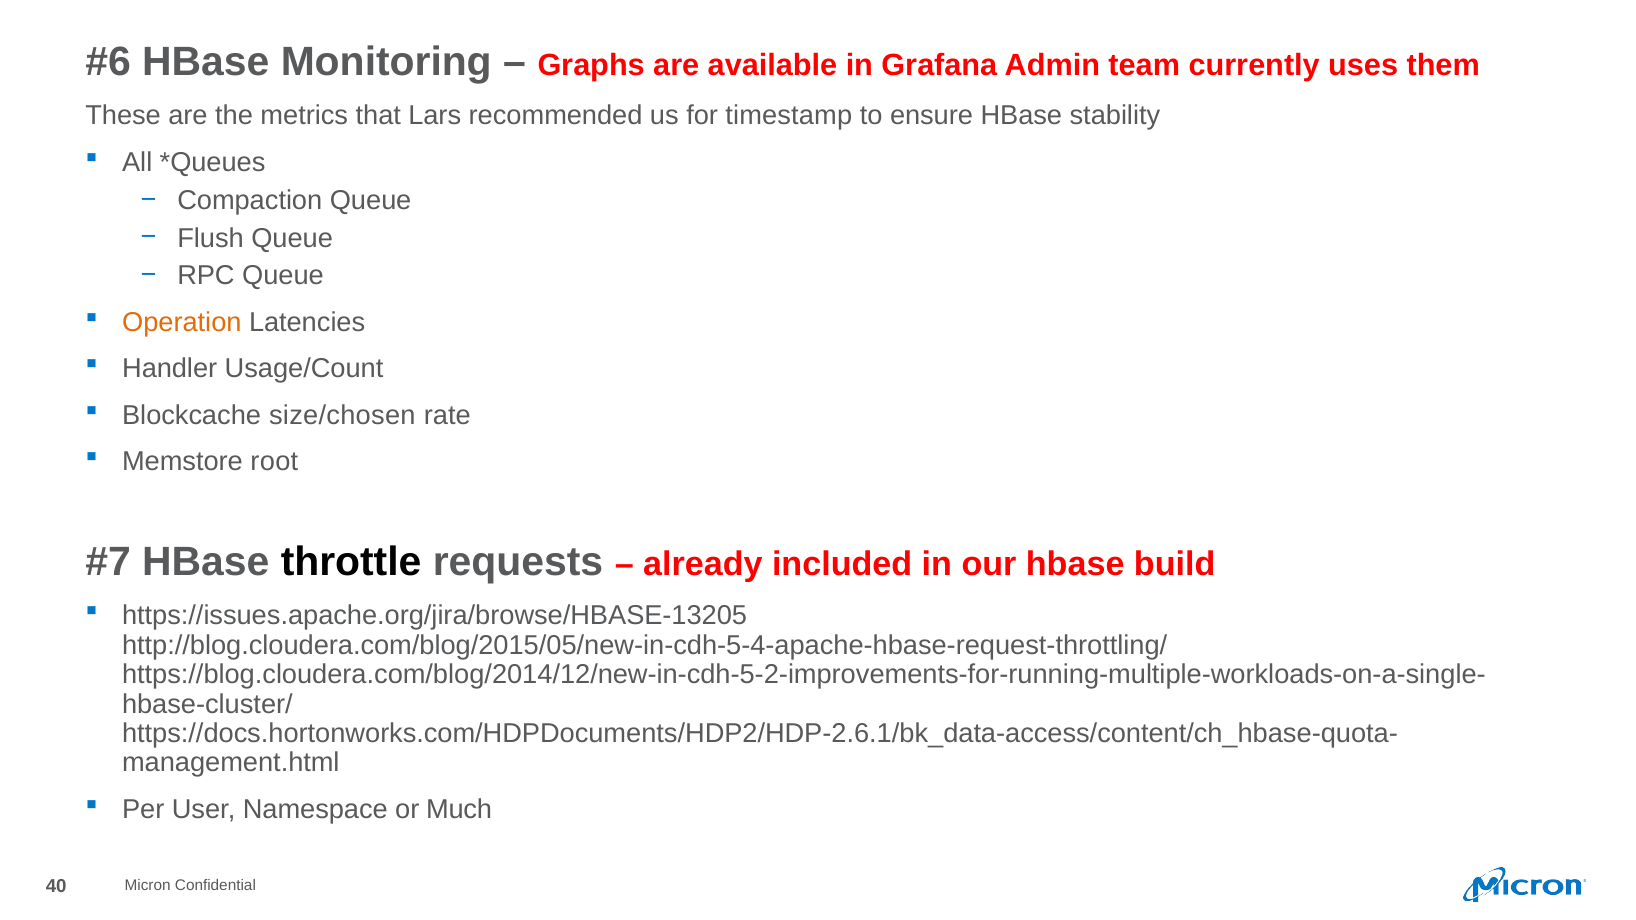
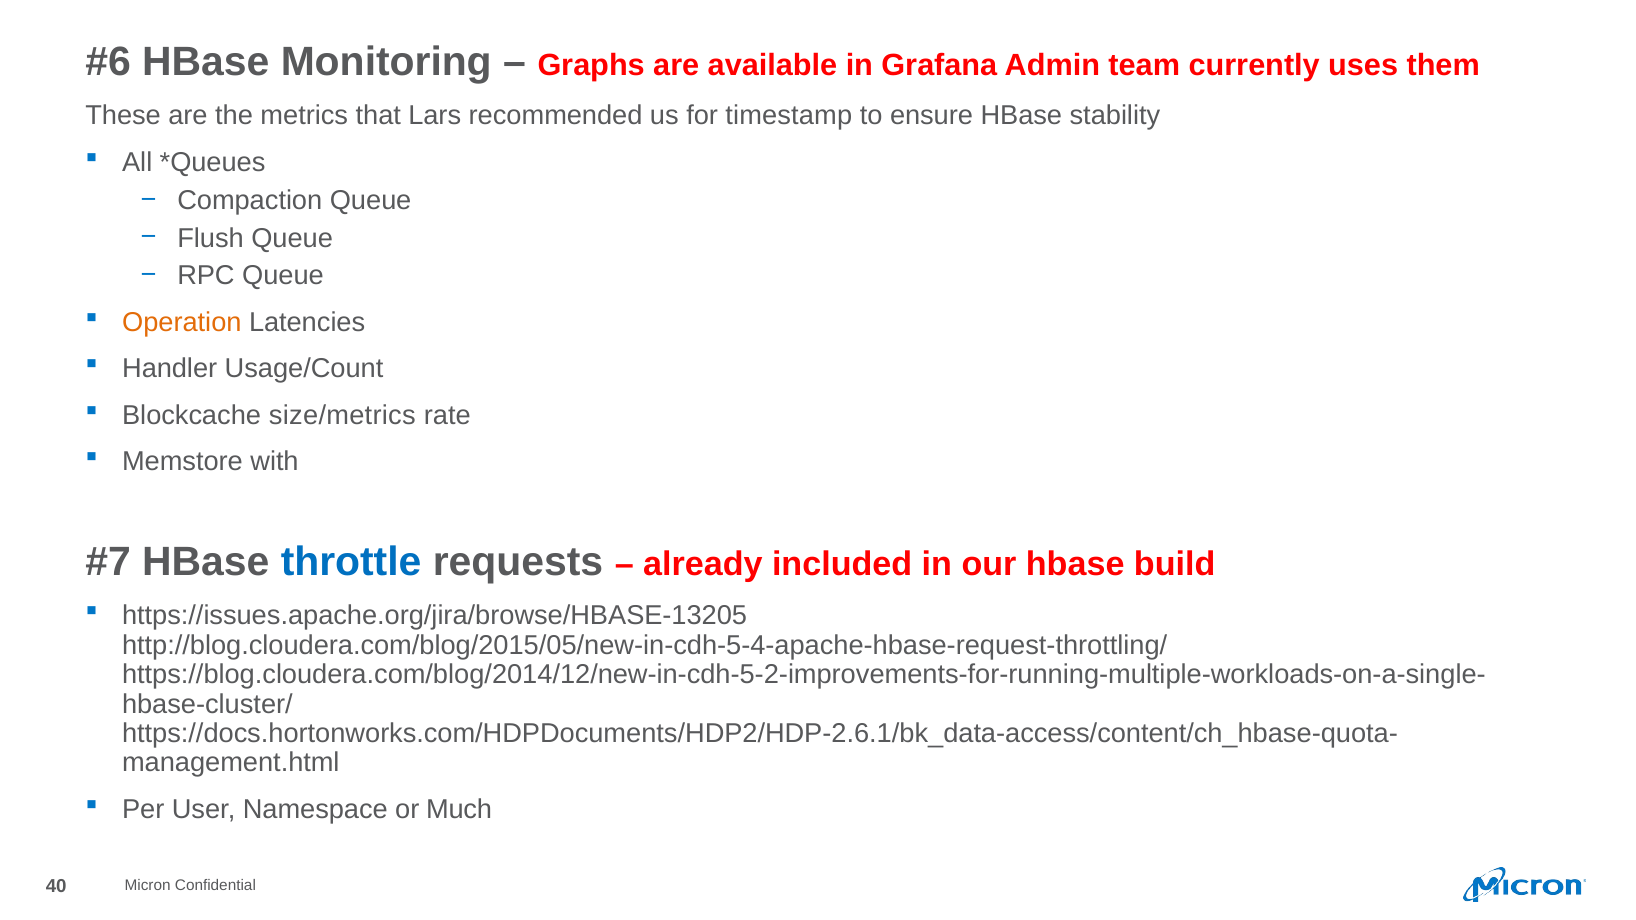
size/chosen: size/chosen -> size/metrics
root: root -> with
throttle colour: black -> blue
